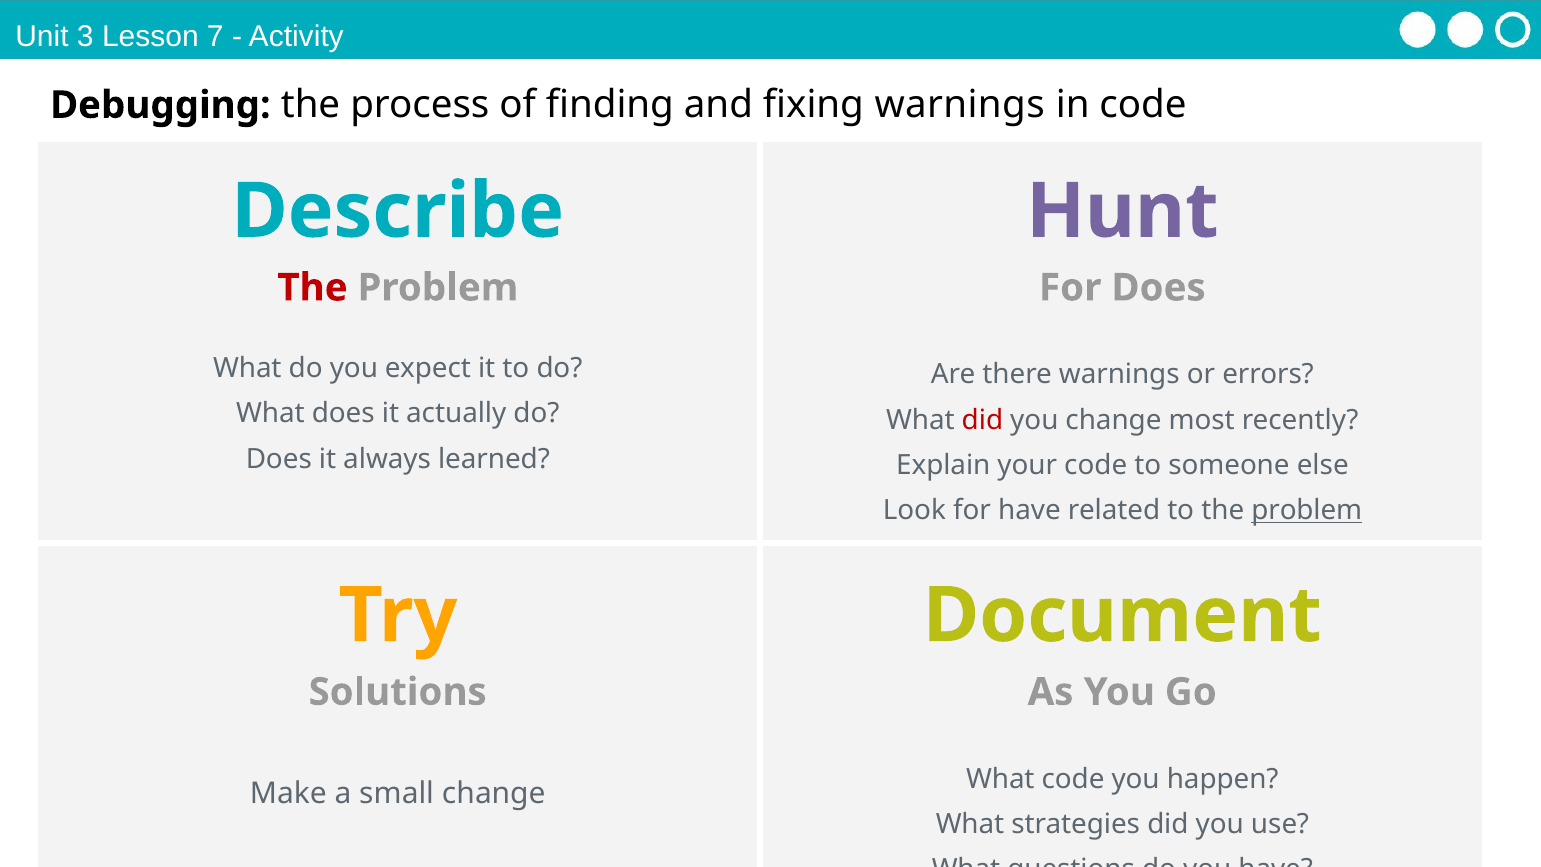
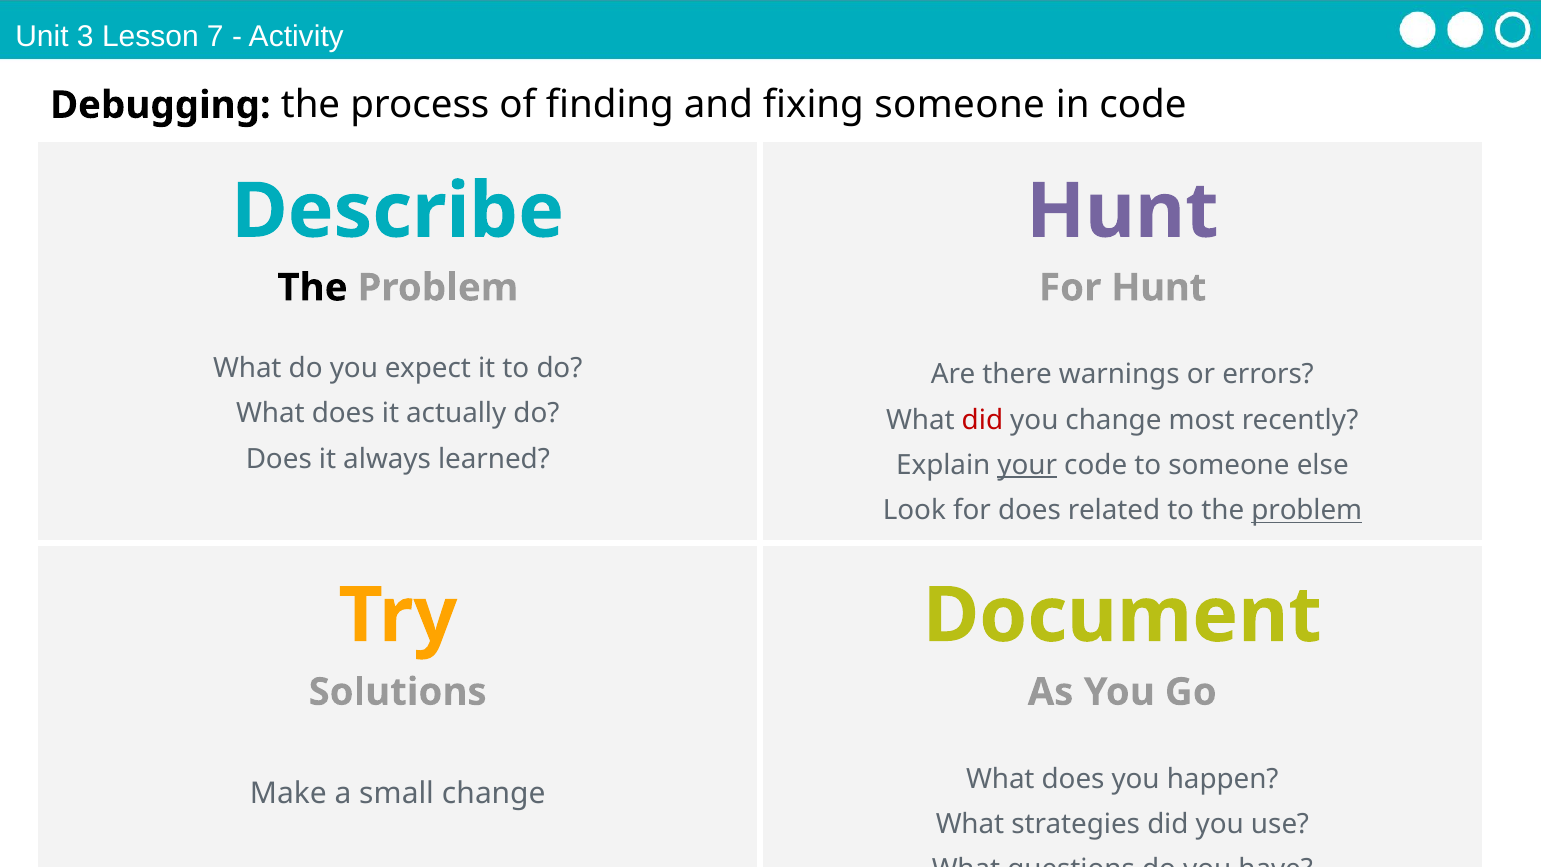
fixing warnings: warnings -> someone
The at (313, 288) colour: red -> black
For Does: Does -> Hunt
your underline: none -> present
for have: have -> does
code at (1073, 779): code -> does
